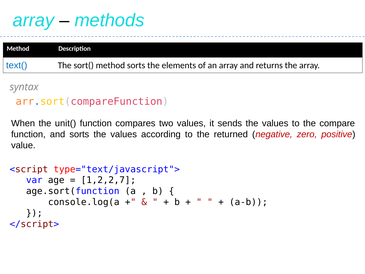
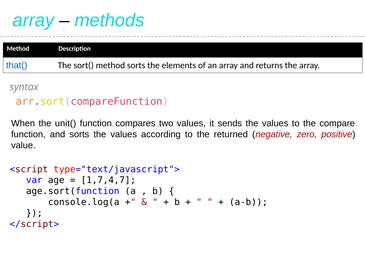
text(: text( -> that(
1,2,2,7: 1,2,2,7 -> 1,7,4,7
